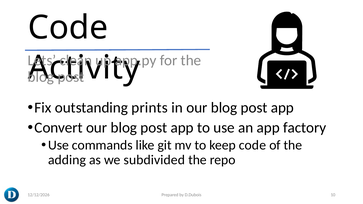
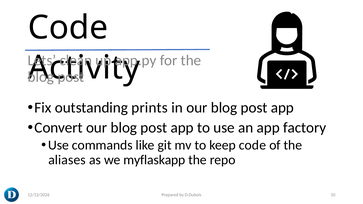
adding: adding -> aliases
subdivided: subdivided -> myflaskapp
